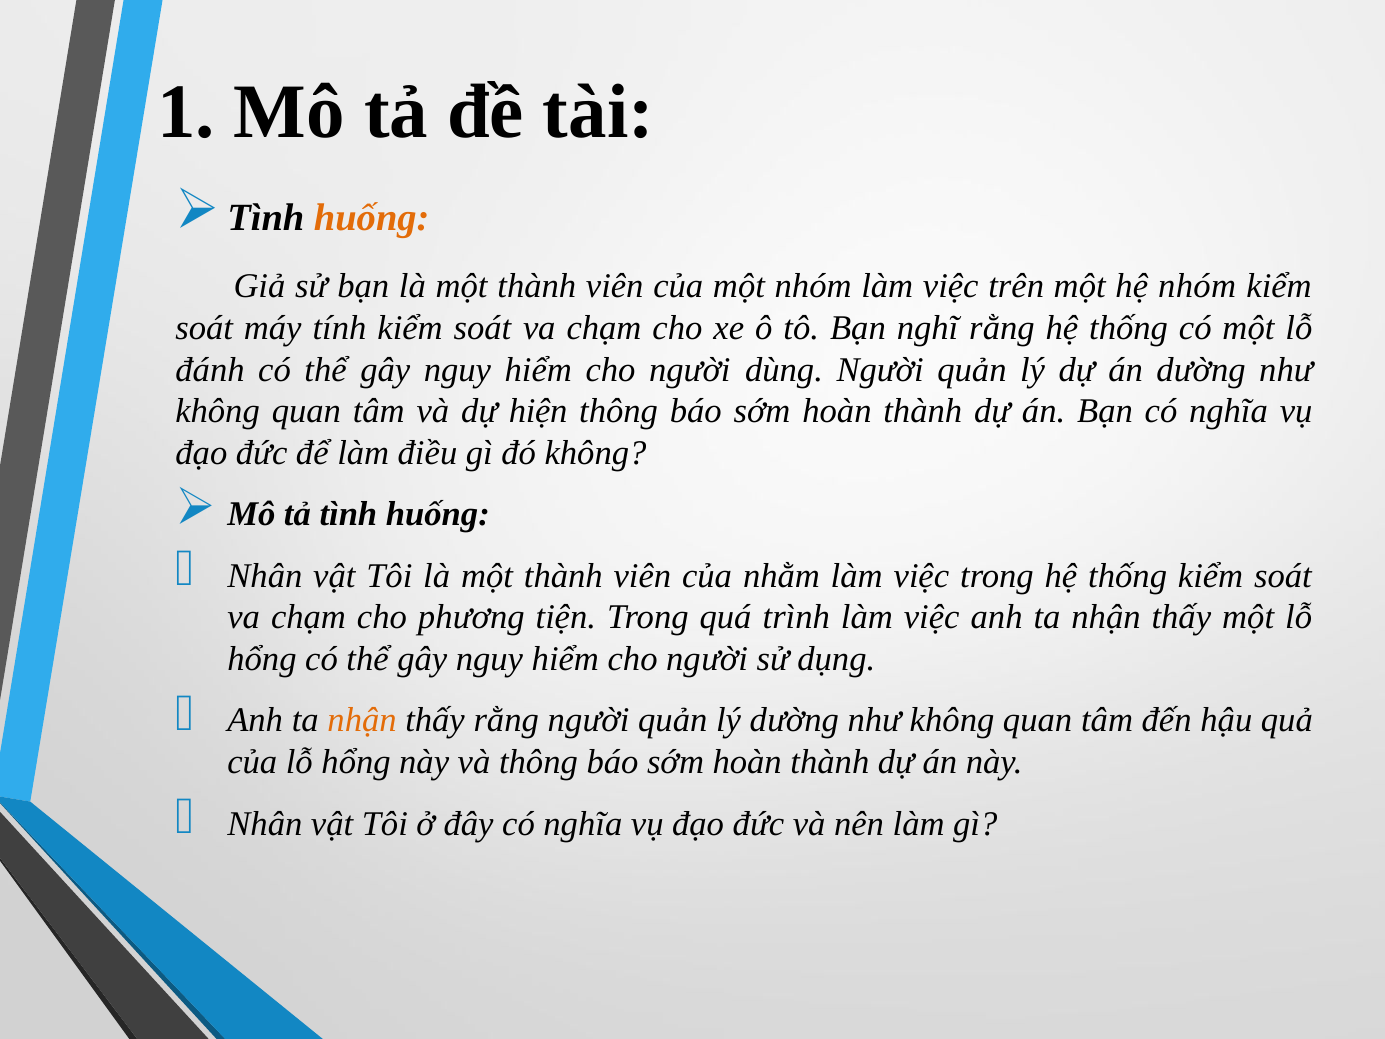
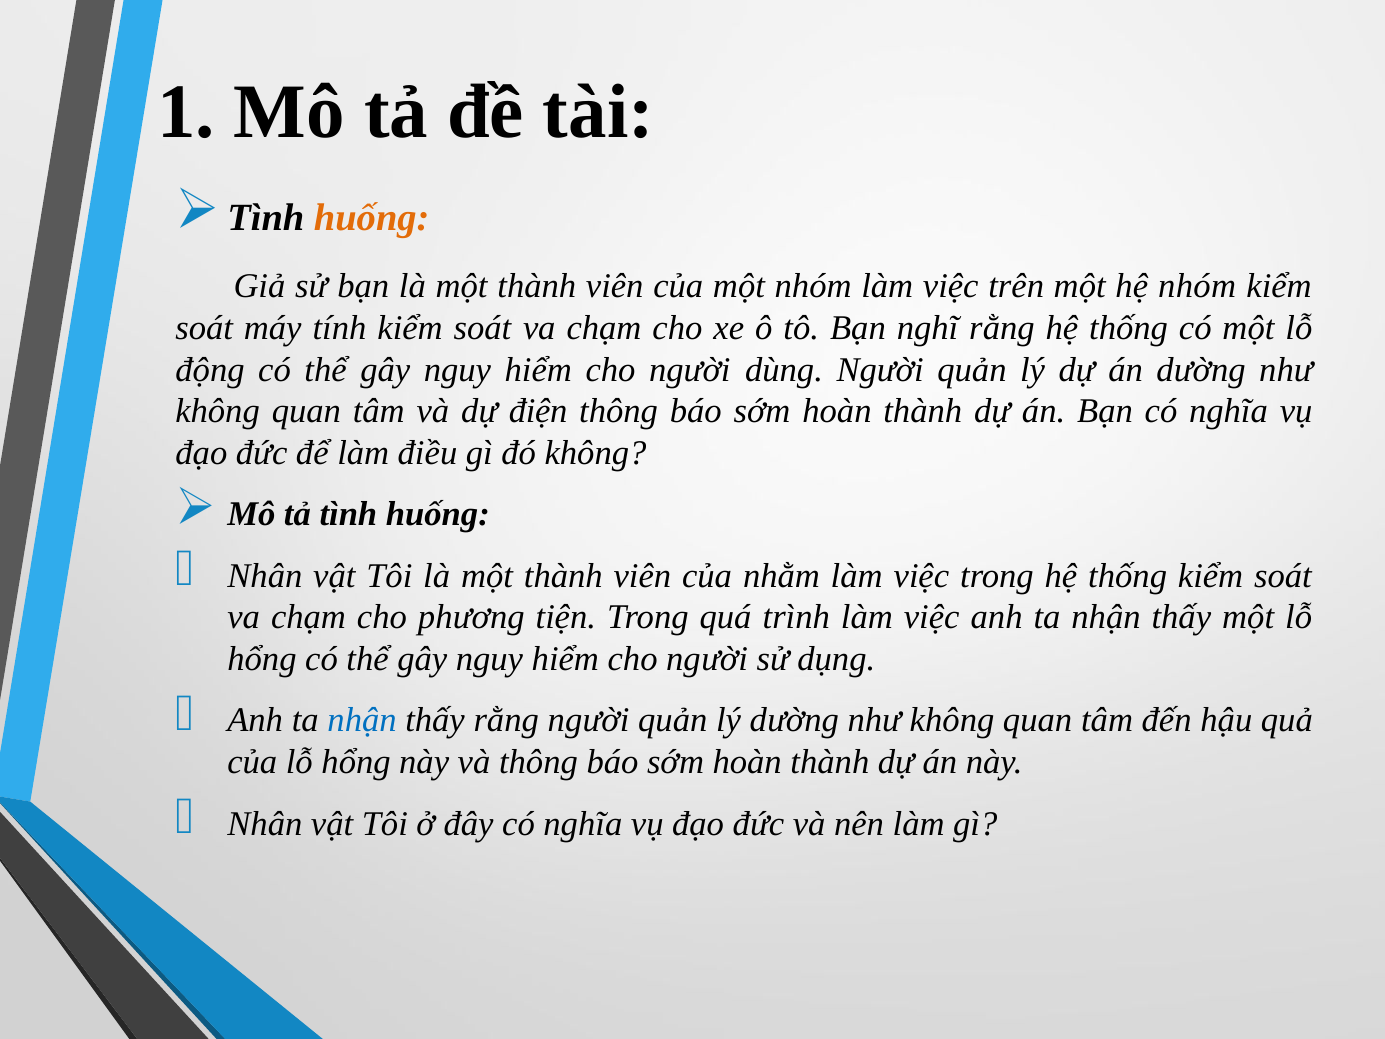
đánh: đánh -> động
hiện: hiện -> điện
nhận at (362, 720) colour: orange -> blue
